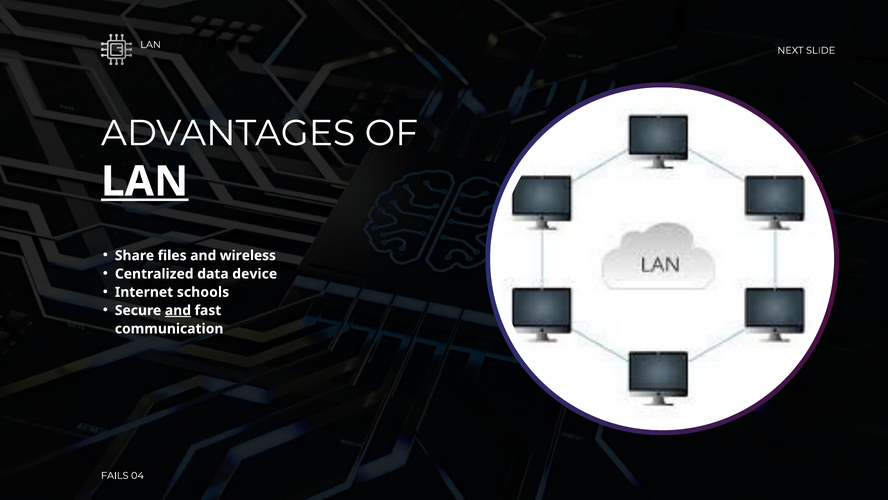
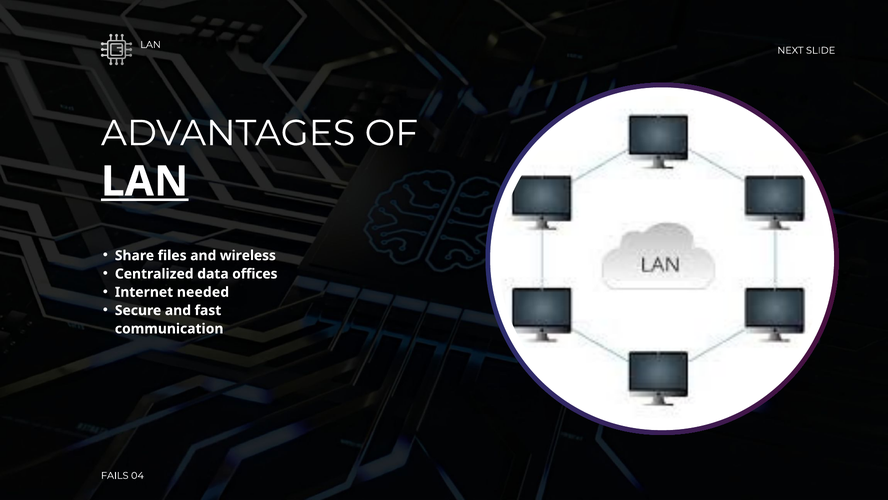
device: device -> offices
schools: schools -> needed
and at (178, 310) underline: present -> none
